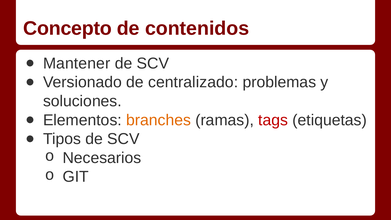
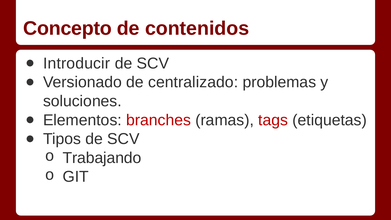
Mantener: Mantener -> Introducir
branches colour: orange -> red
Necesarios: Necesarios -> Trabajando
